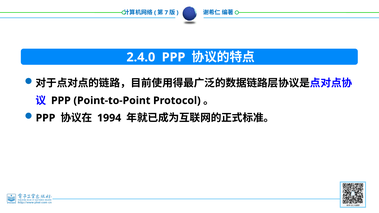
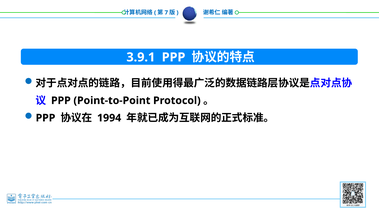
2.4.0: 2.4.0 -> 3.9.1
